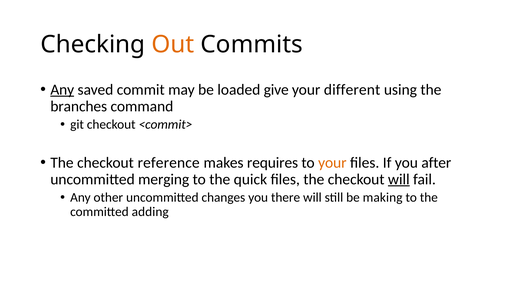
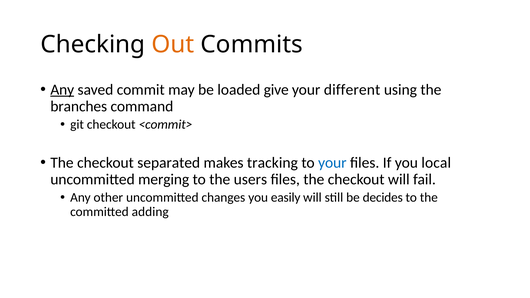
reference: reference -> separated
requires: requires -> tracking
your at (332, 163) colour: orange -> blue
after: after -> local
quick: quick -> users
will at (399, 179) underline: present -> none
there: there -> easily
making: making -> decides
